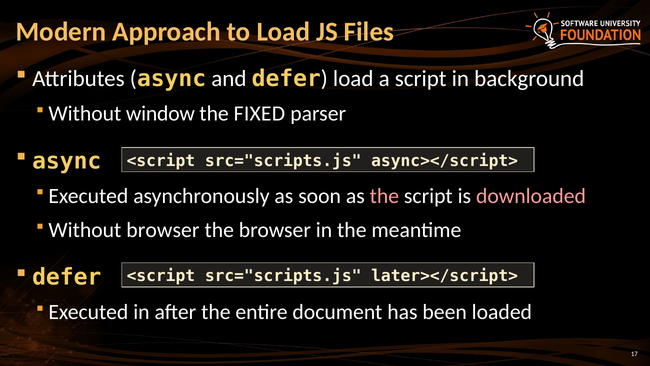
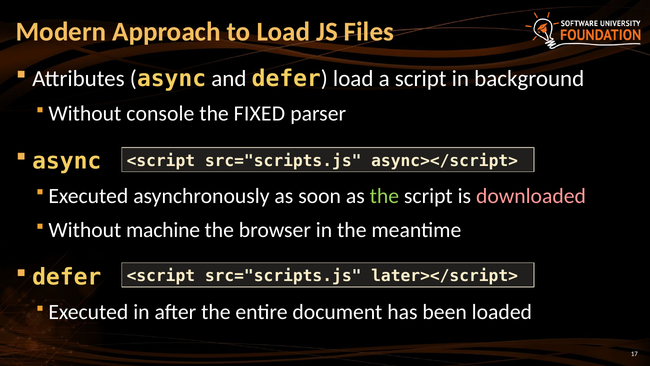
window: window -> console
the at (384, 196) colour: pink -> light green
Without browser: browser -> machine
